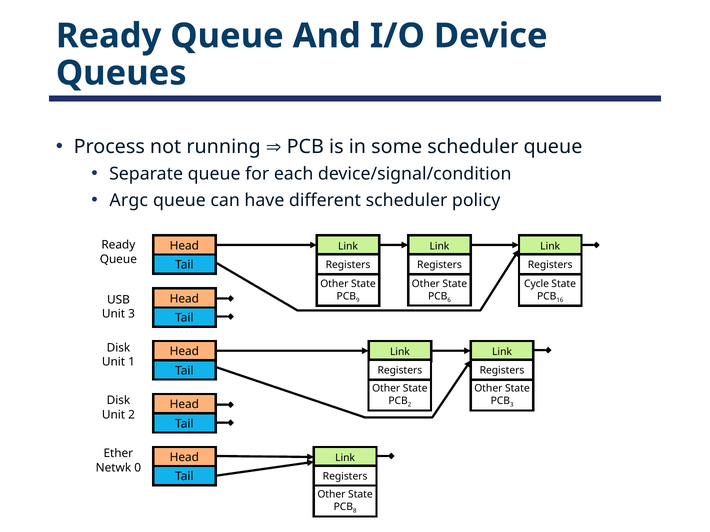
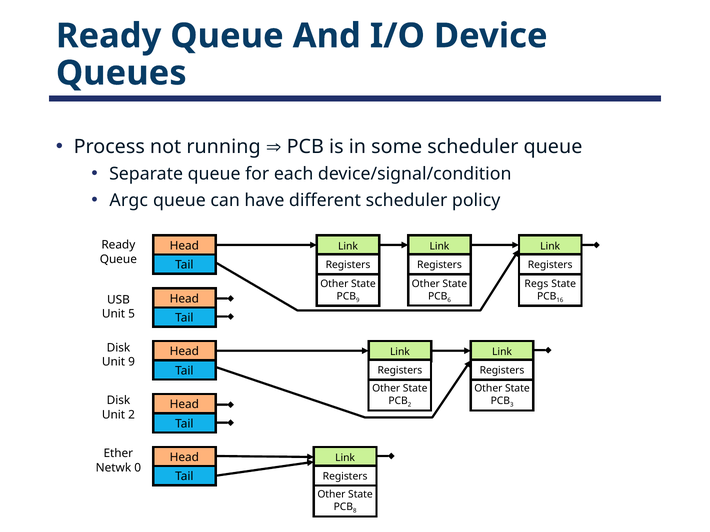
Cycle: Cycle -> Regs
Unit 3: 3 -> 5
Unit 1: 1 -> 9
